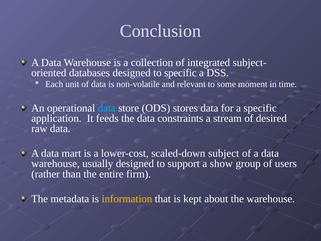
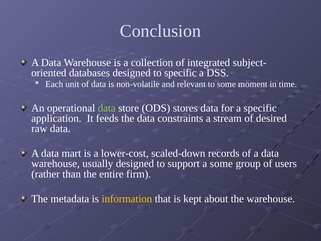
data at (107, 108) colour: light blue -> light green
subject: subject -> records
a show: show -> some
